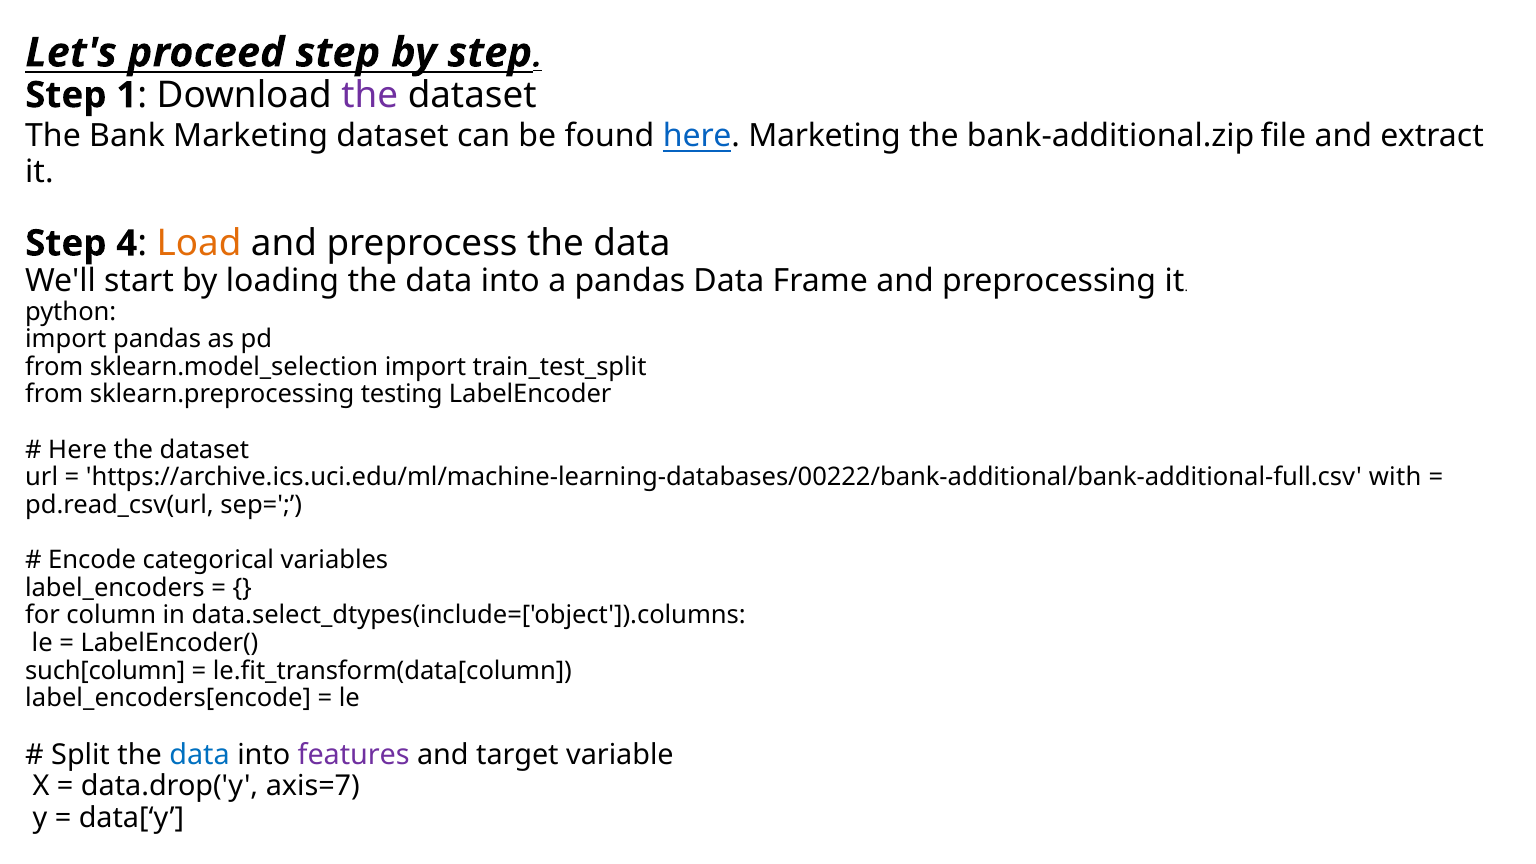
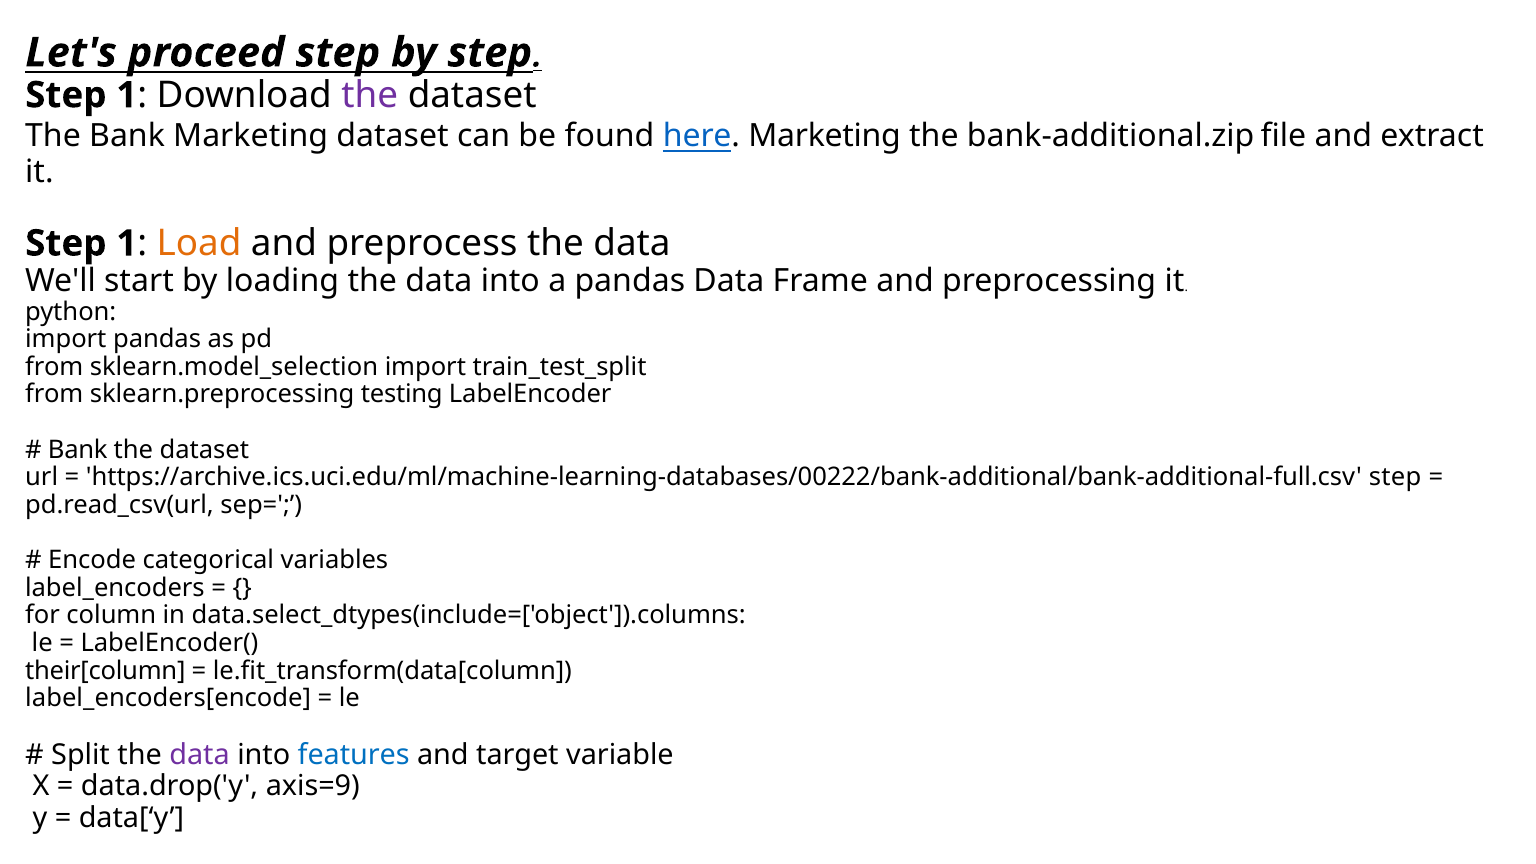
4 at (127, 243): 4 -> 1
Here at (78, 450): Here -> Bank
with at (1395, 477): with -> step
such[column: such[column -> their[column
data at (200, 755) colour: blue -> purple
features colour: purple -> blue
axis=7: axis=7 -> axis=9
